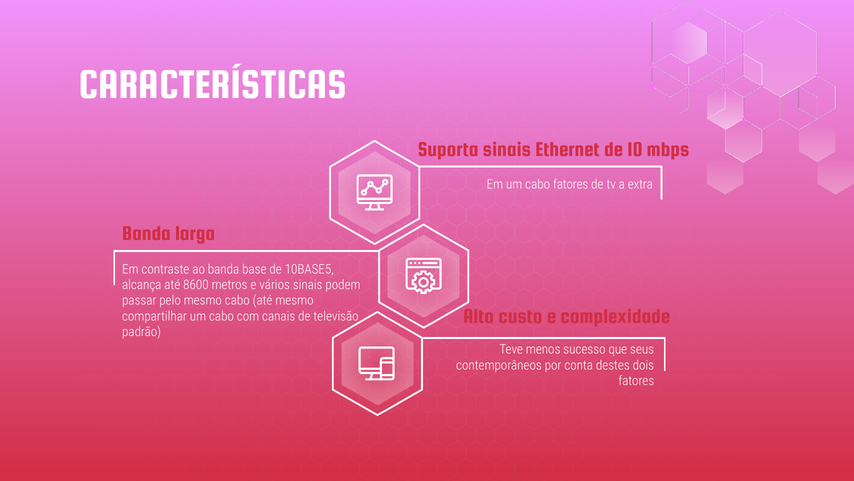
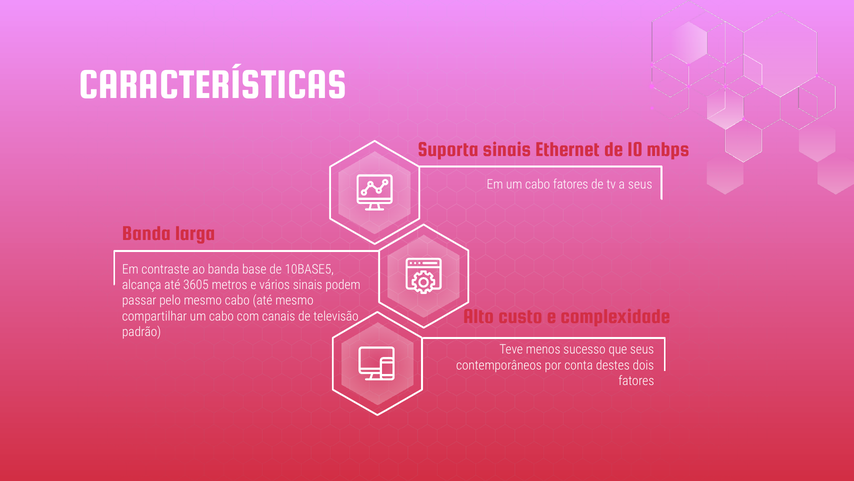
a extra: extra -> seus
8600: 8600 -> 3605
